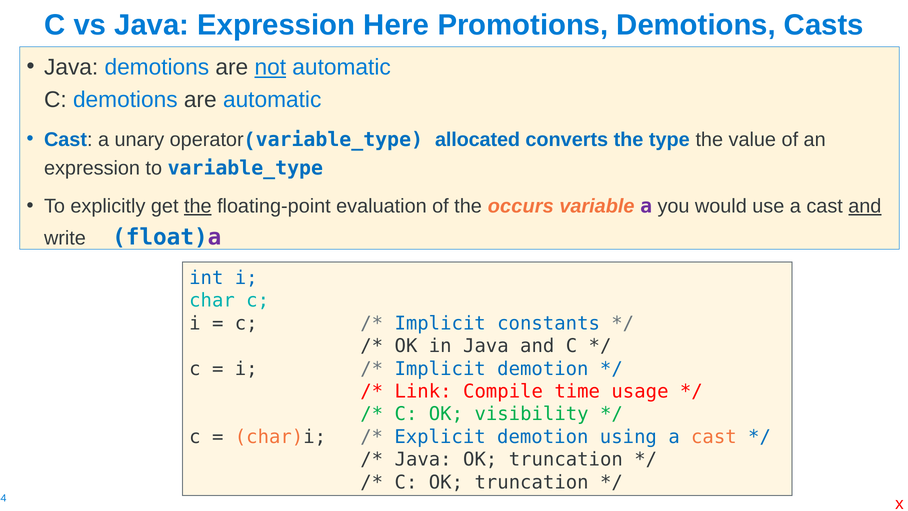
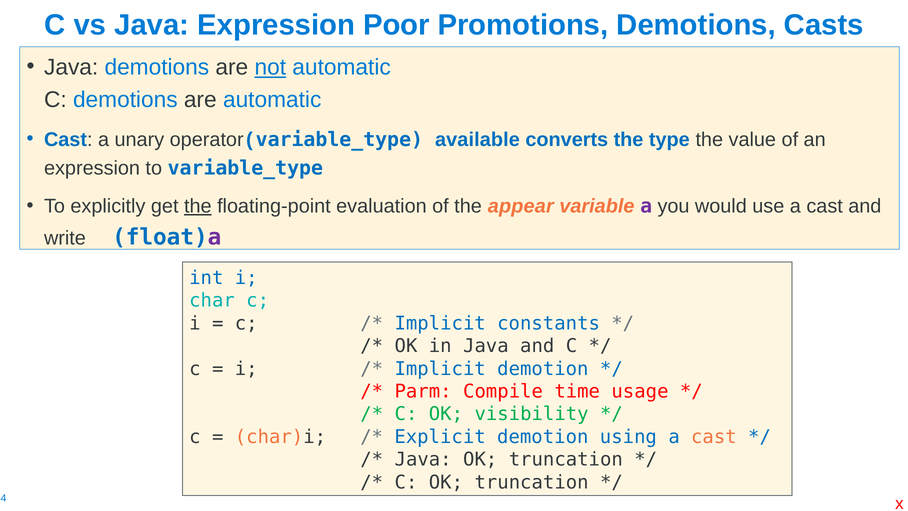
Here: Here -> Poor
allocated: allocated -> available
occurs: occurs -> appear
and at (865, 206) underline: present -> none
Link: Link -> Parm
